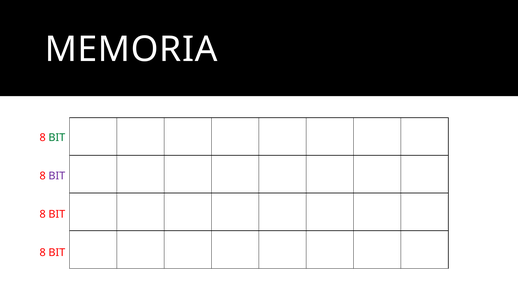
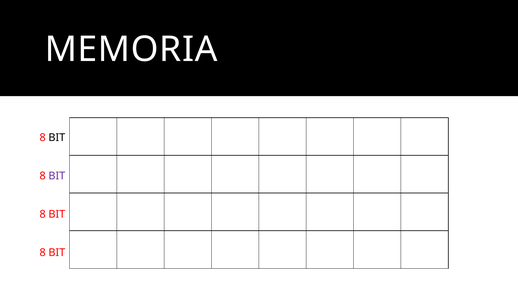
BIT at (57, 138) colour: green -> black
